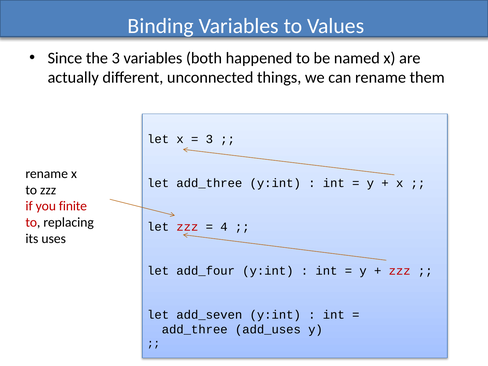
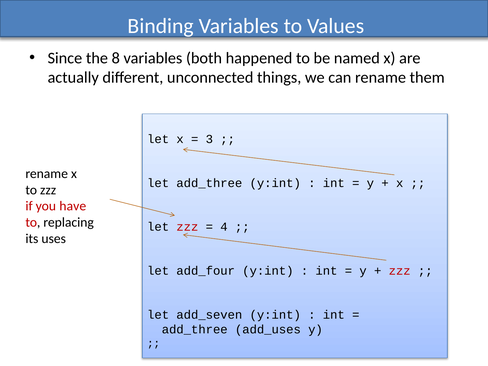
the 3: 3 -> 8
finite: finite -> have
